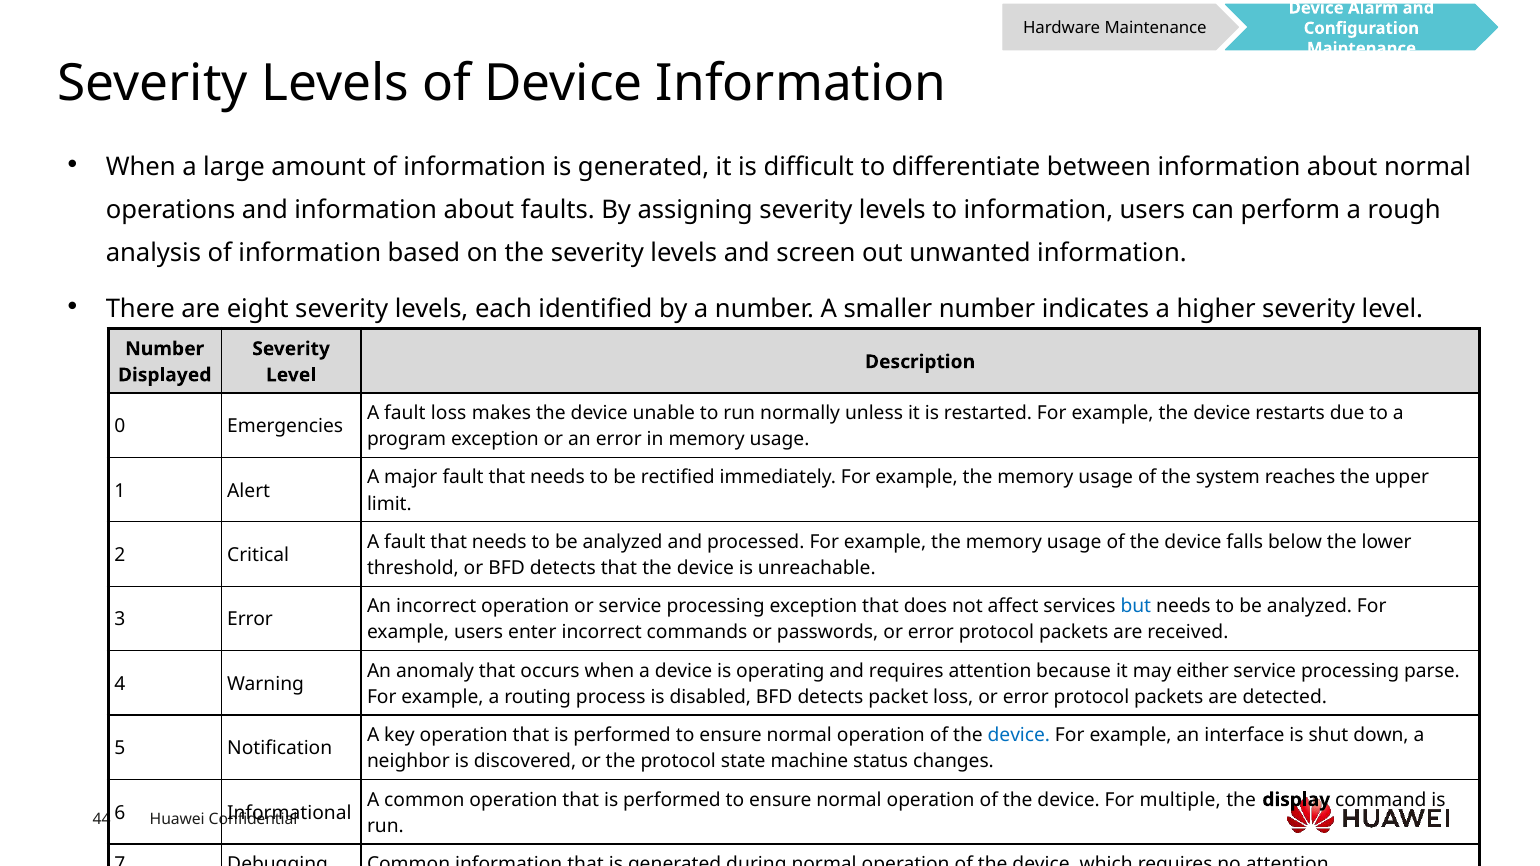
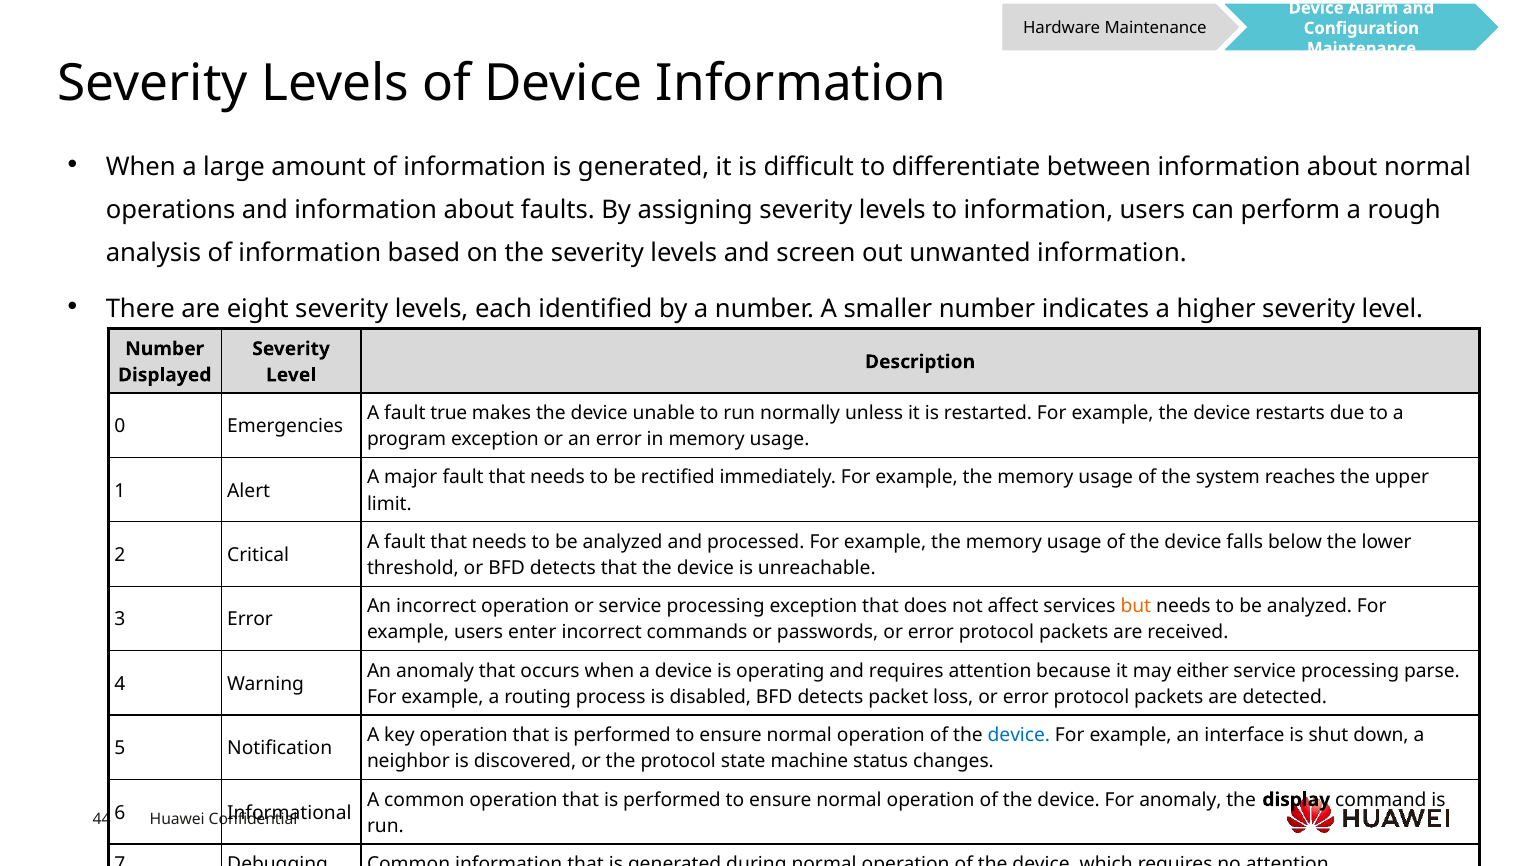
fault loss: loss -> true
but colour: blue -> orange
For multiple: multiple -> anomaly
